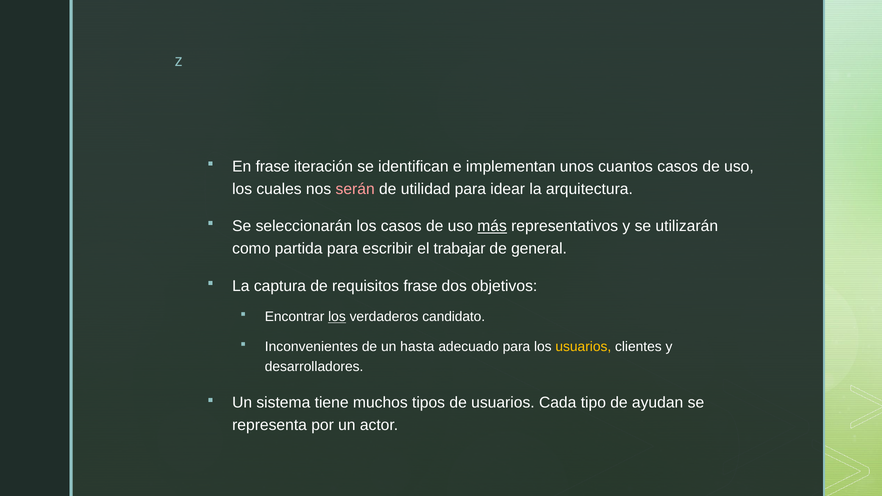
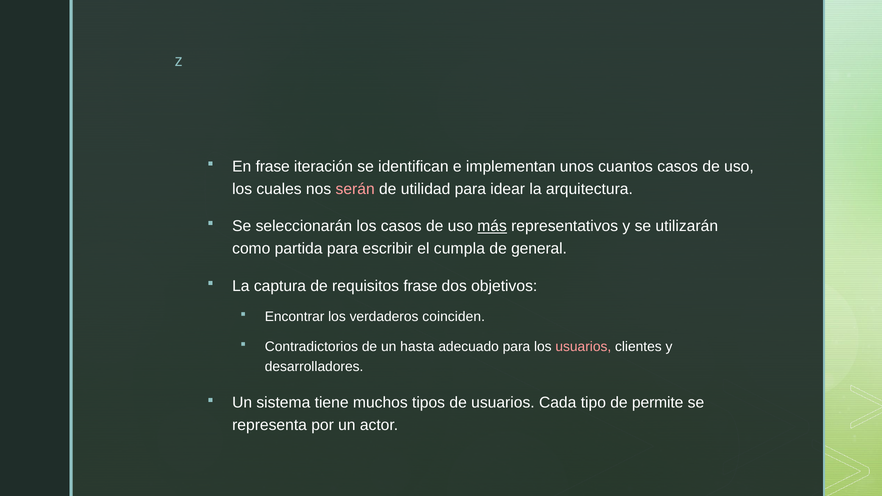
trabajar: trabajar -> cumpla
los at (337, 317) underline: present -> none
candidato: candidato -> coinciden
Inconvenientes: Inconvenientes -> Contradictorios
usuarios at (583, 347) colour: yellow -> pink
ayudan: ayudan -> permite
